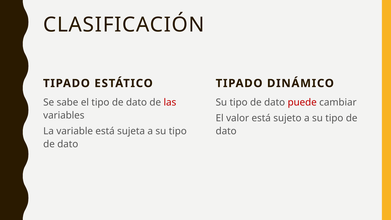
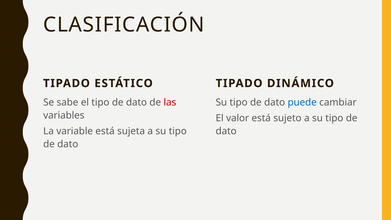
puede colour: red -> blue
